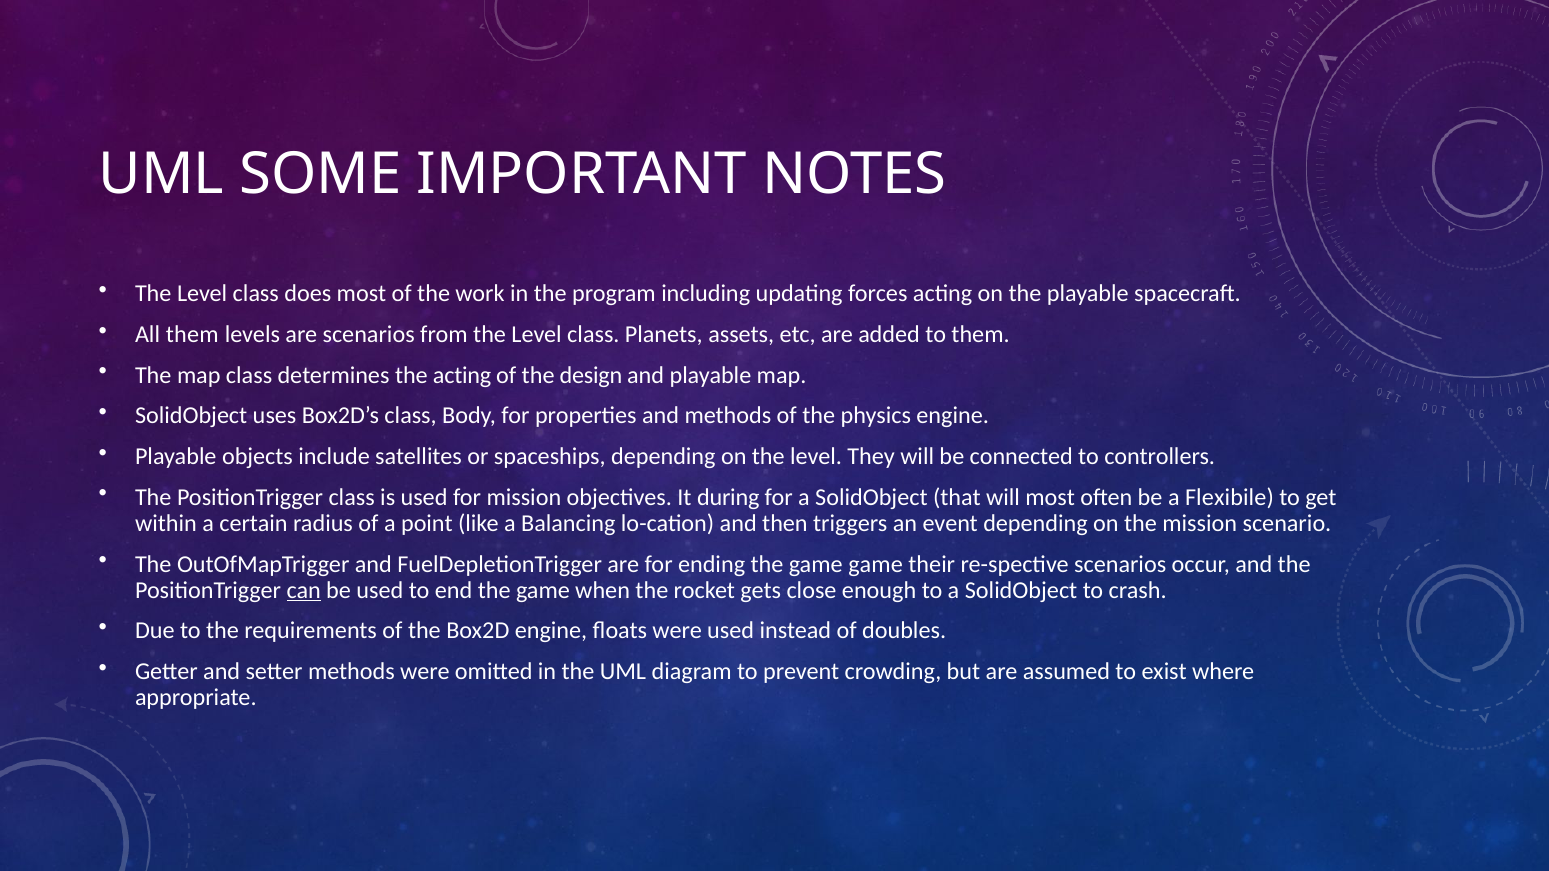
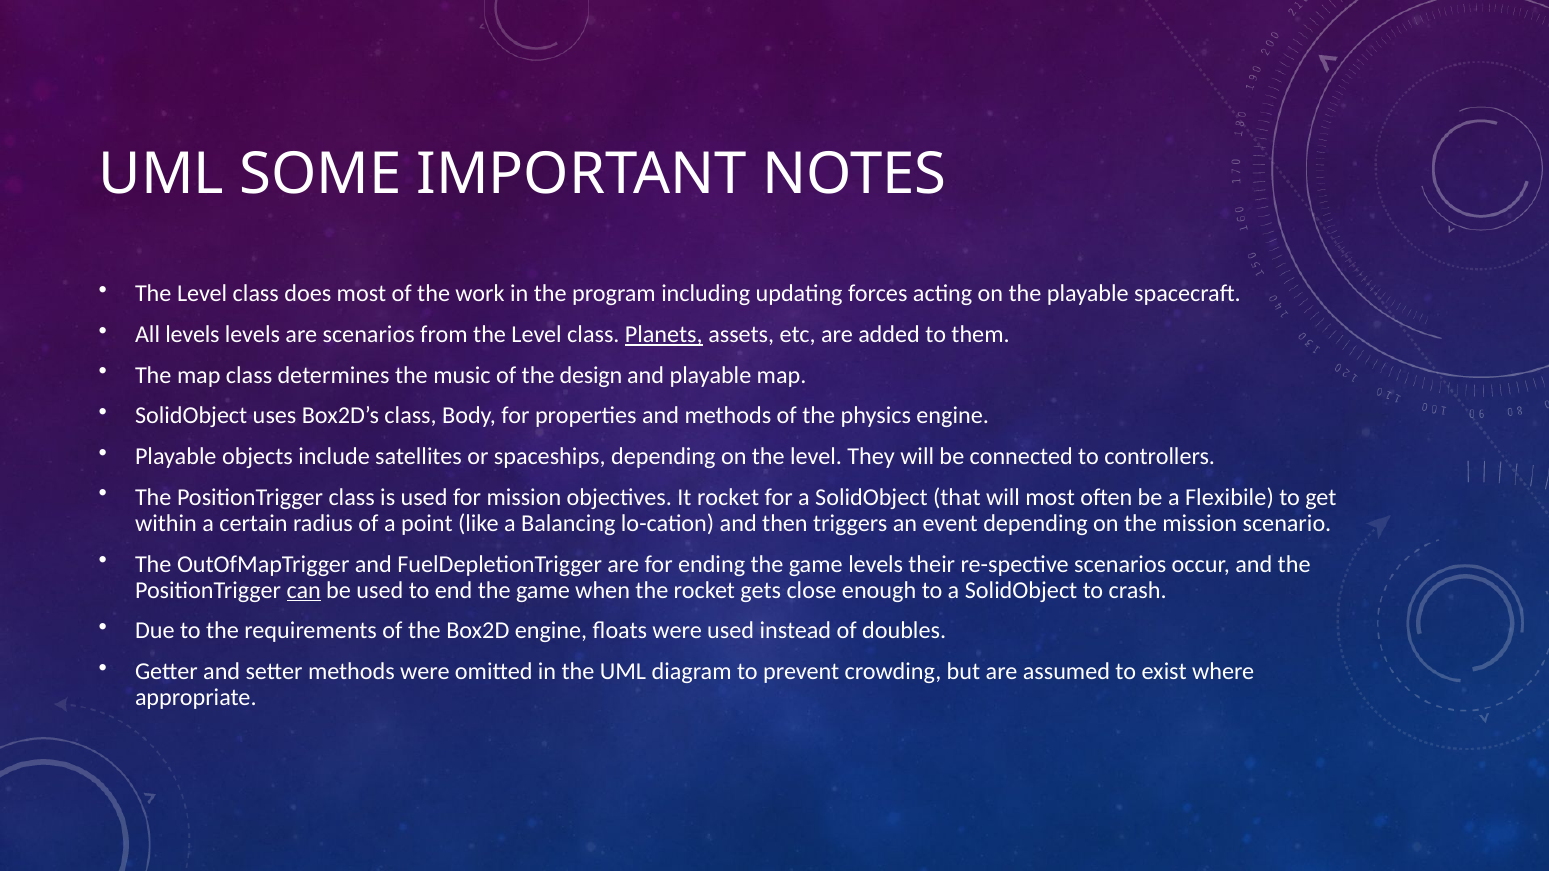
All them: them -> levels
Planets underline: none -> present
the acting: acting -> music
It during: during -> rocket
game game: game -> levels
